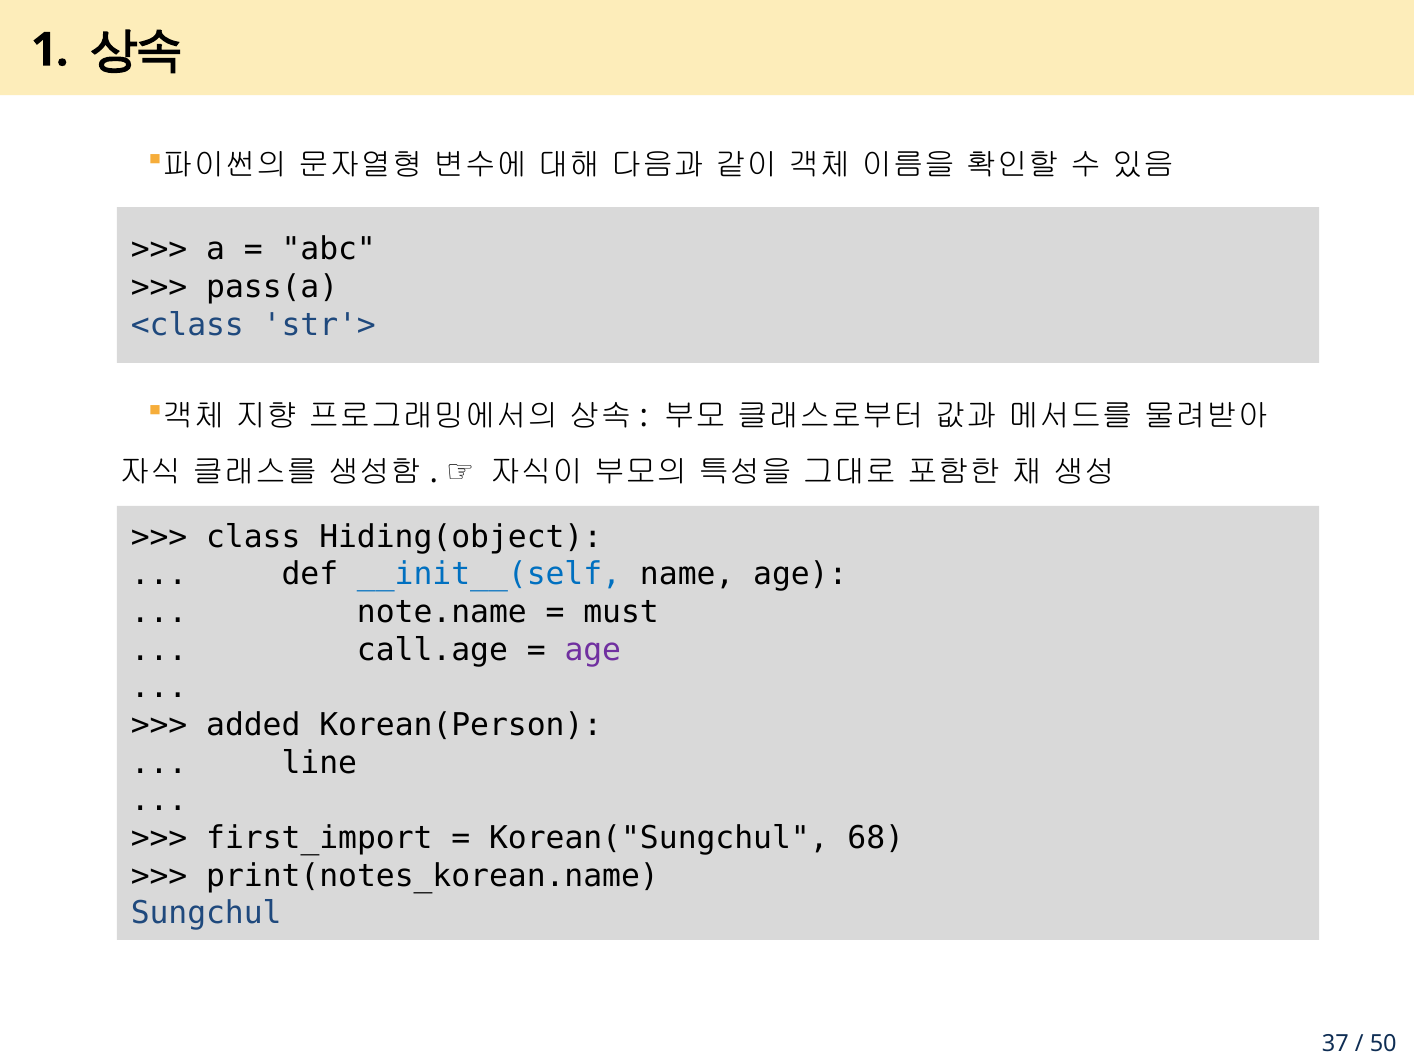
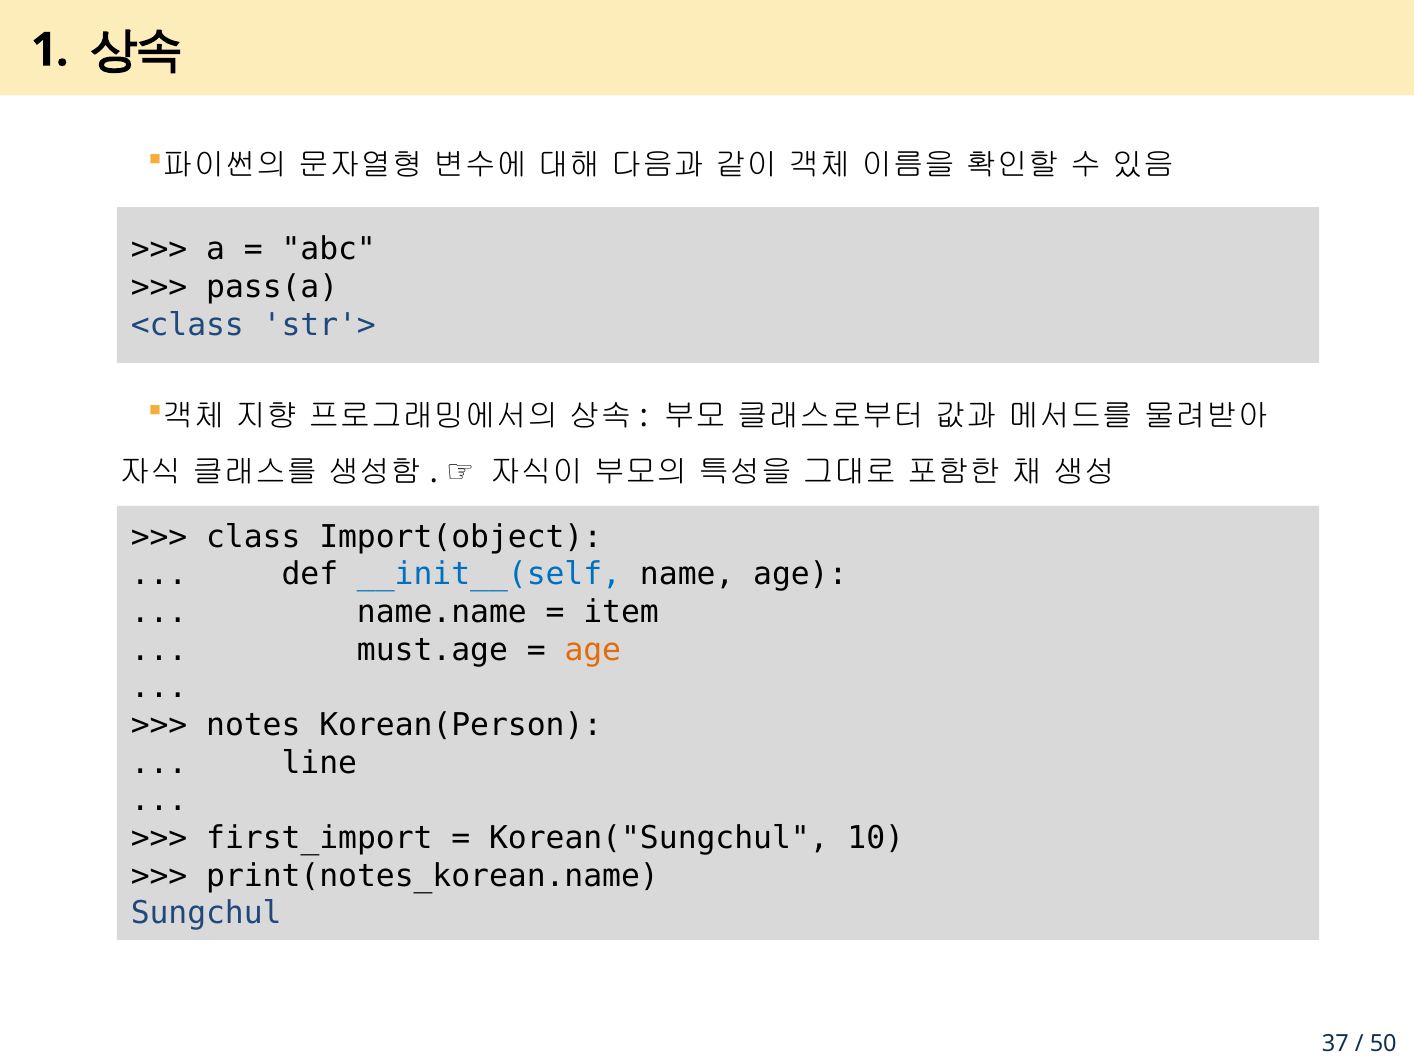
Hiding(object: Hiding(object -> Import(object
note.name: note.name -> name.name
must: must -> item
call.age: call.age -> must.age
age at (593, 650) colour: purple -> orange
added: added -> notes
68: 68 -> 10
